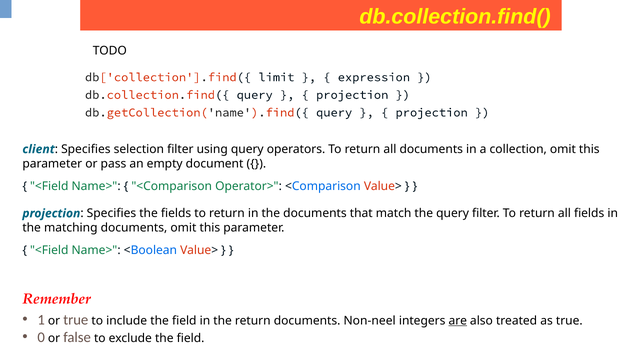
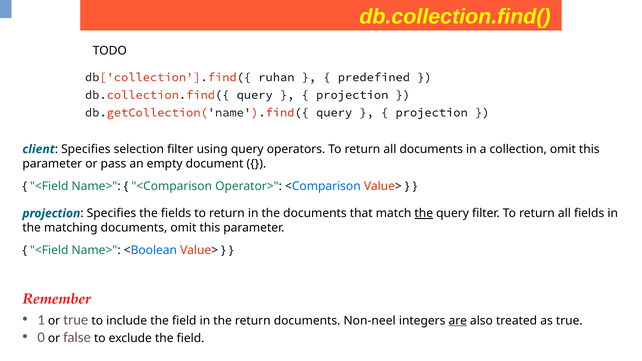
limit: limit -> ruhan
expression: expression -> predefined
the at (424, 213) underline: none -> present
